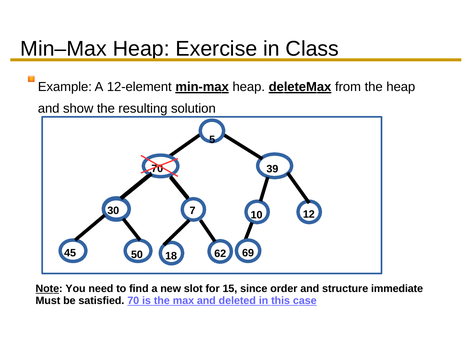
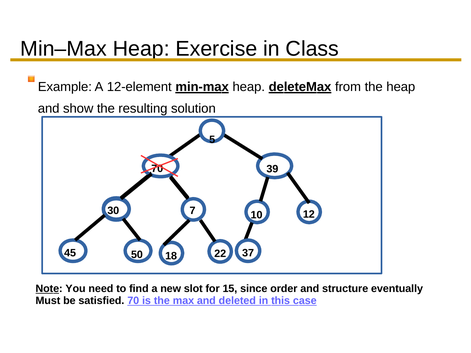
62: 62 -> 22
69: 69 -> 37
immediate: immediate -> eventually
